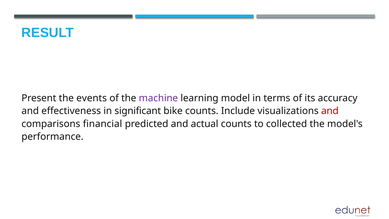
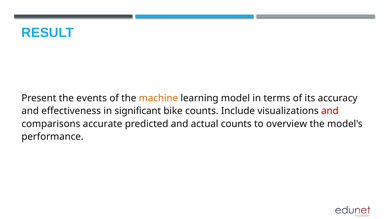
machine colour: purple -> orange
financial: financial -> accurate
collected: collected -> overview
